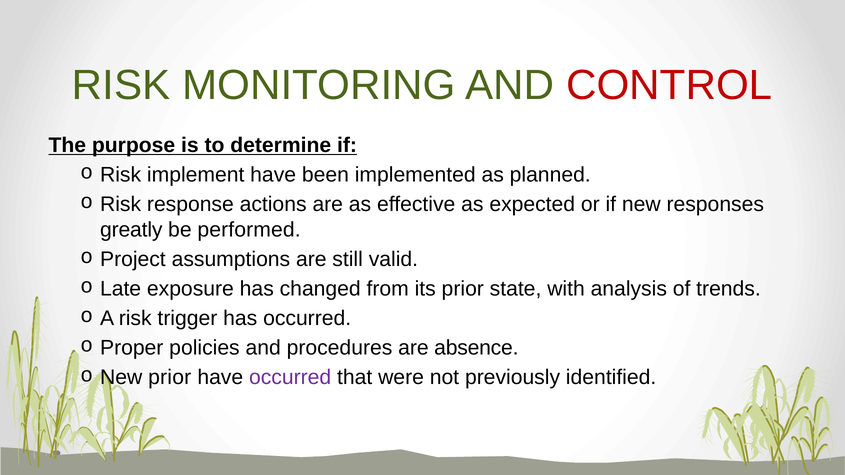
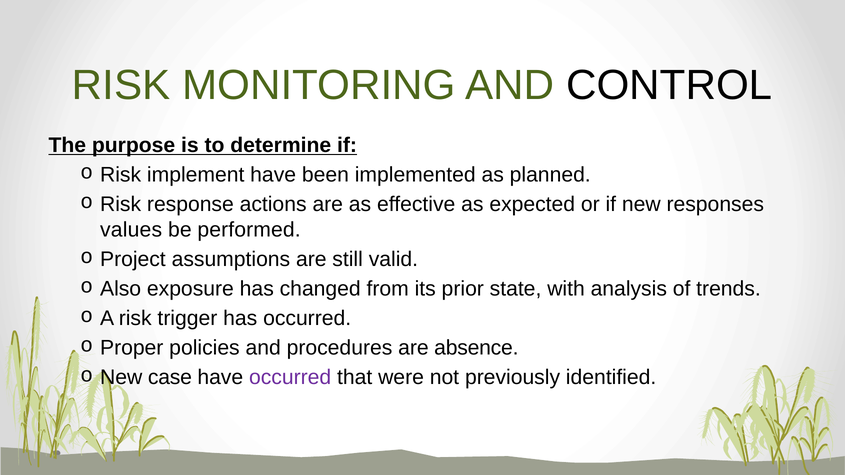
CONTROL colour: red -> black
greatly: greatly -> values
Late: Late -> Also
New prior: prior -> case
